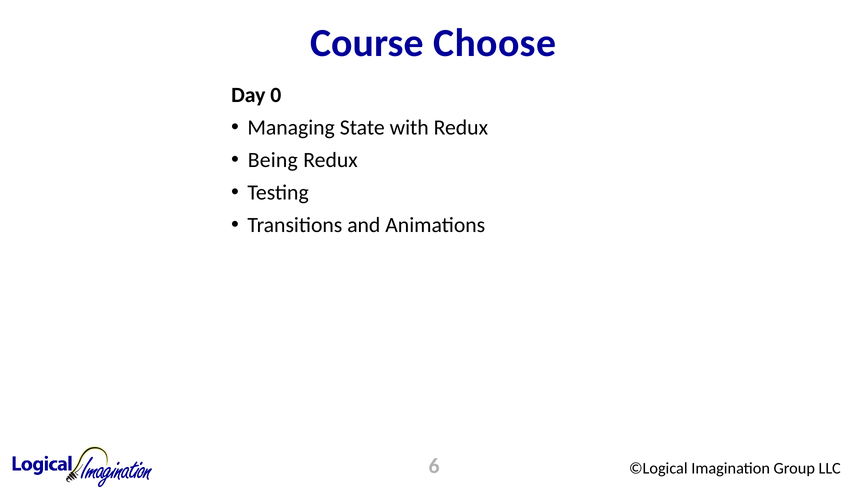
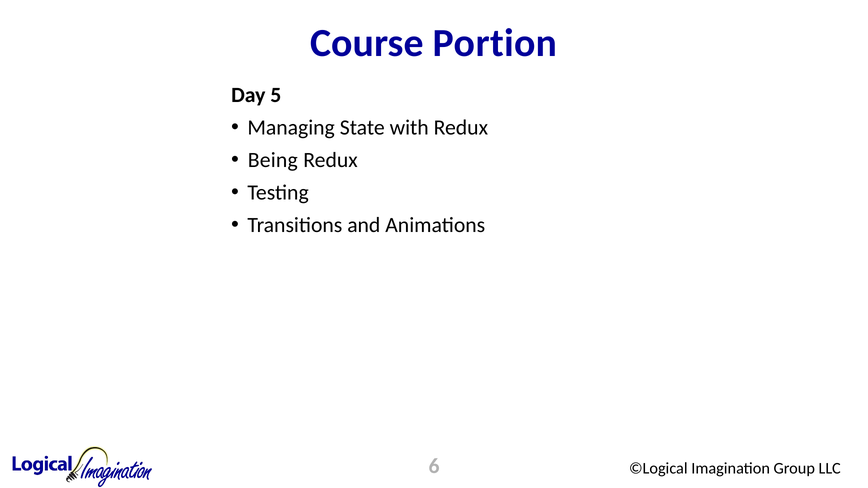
Choose: Choose -> Portion
0: 0 -> 5
